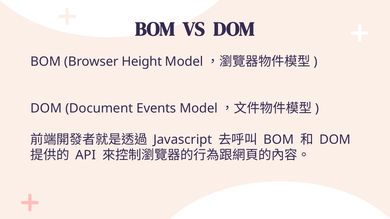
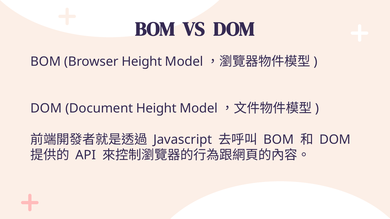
Document Events: Events -> Height
